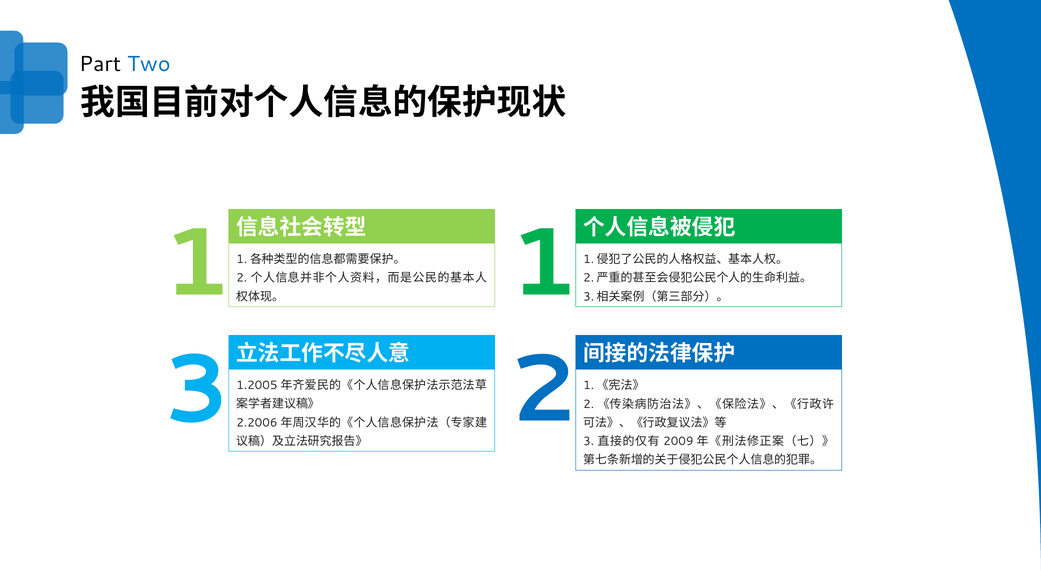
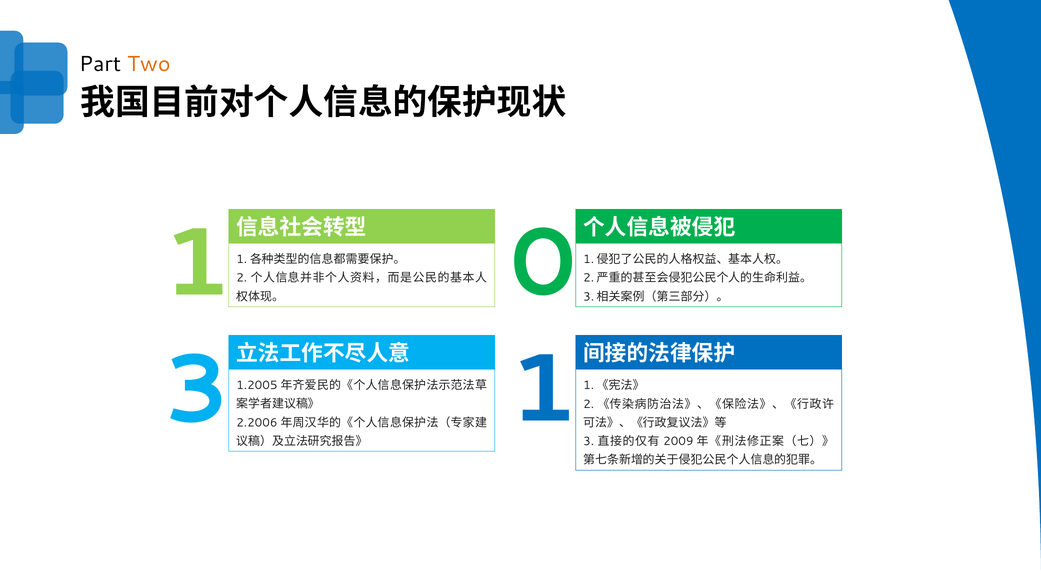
Two colour: blue -> orange
1 at (543, 263): 1 -> 0
2 at (543, 389): 2 -> 1
